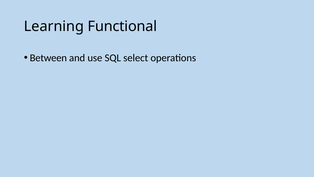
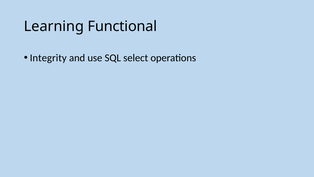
Between: Between -> Integrity
